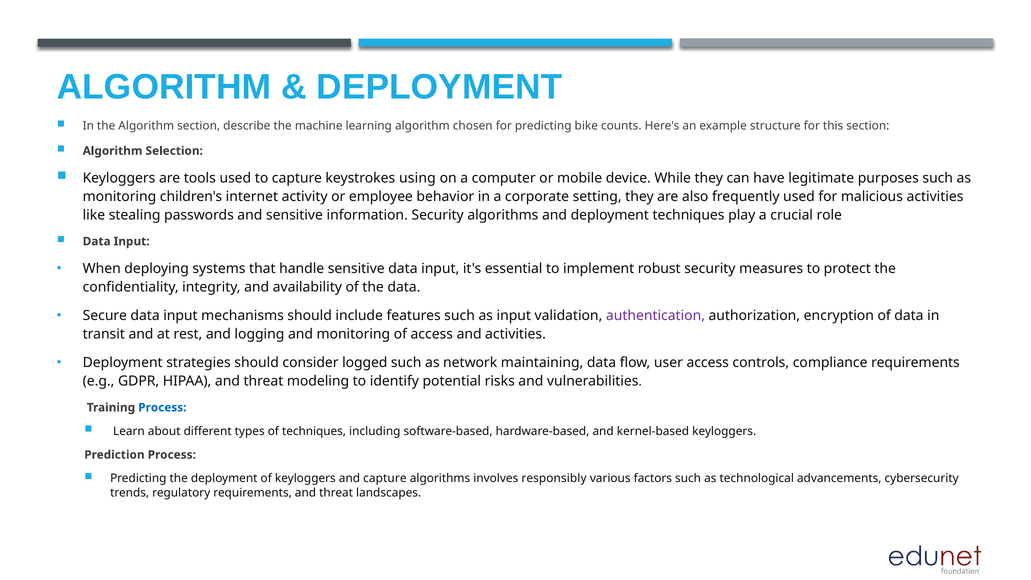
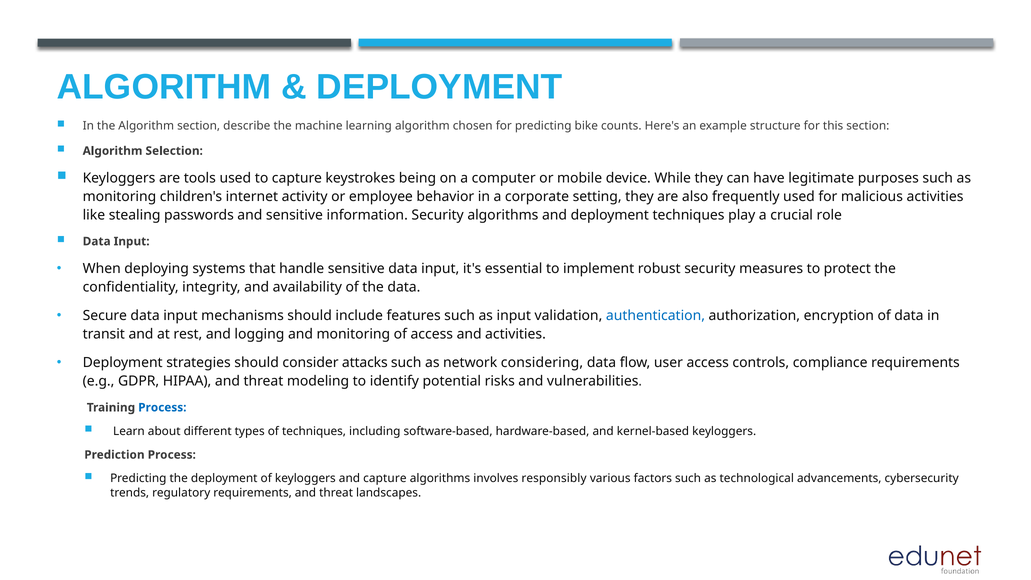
using: using -> being
authentication colour: purple -> blue
logged: logged -> attacks
maintaining: maintaining -> considering
